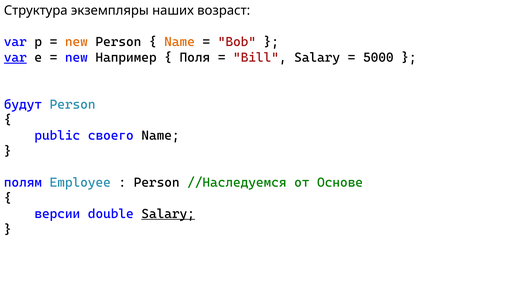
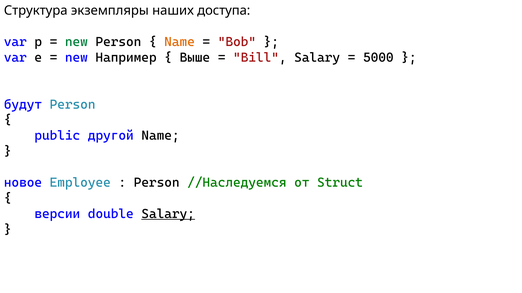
возраст: возраст -> доступа
new at (76, 42) colour: orange -> green
var at (15, 58) underline: present -> none
Поля: Поля -> Выше
своего: своего -> другой
полям: полям -> новое
Основе: Основе -> Struct
